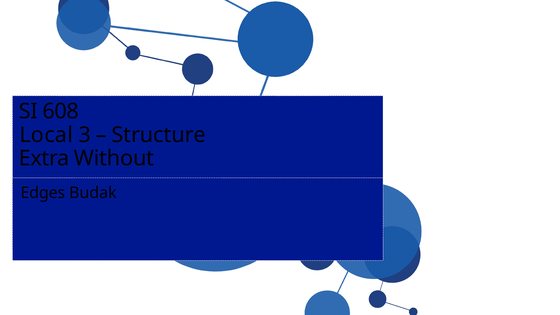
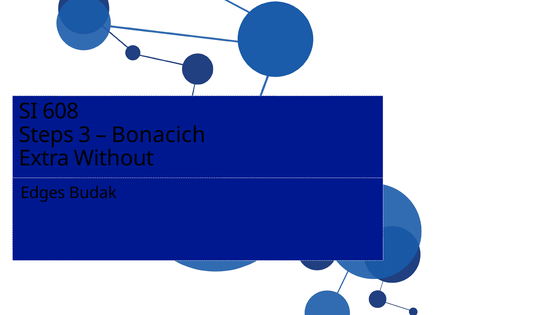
Local: Local -> Steps
Structure: Structure -> Bonacich
